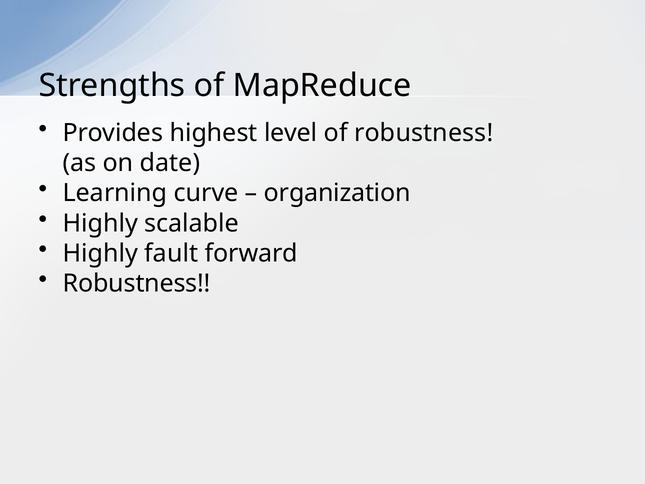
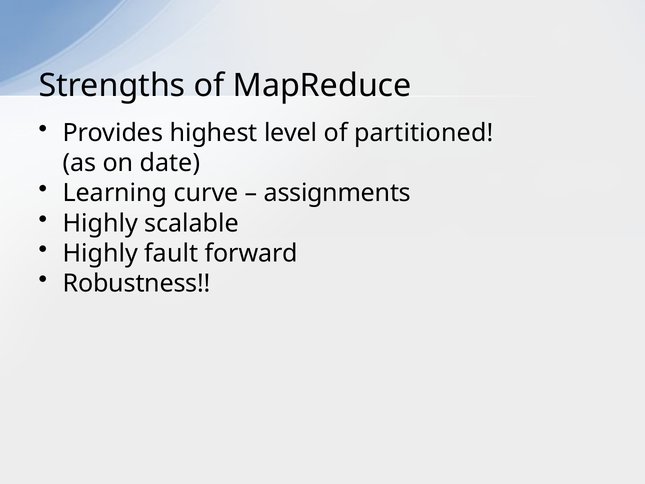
of robustness: robustness -> partitioned
organization: organization -> assignments
